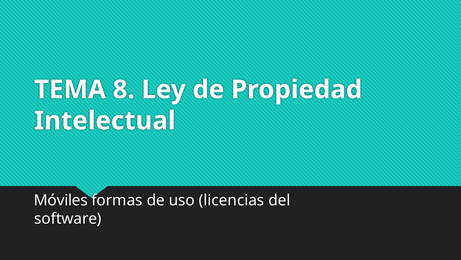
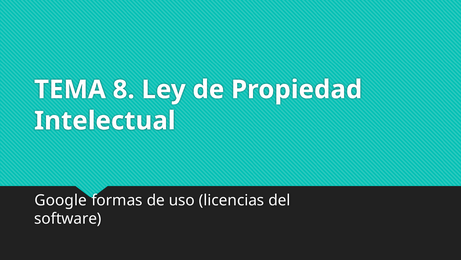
Móviles: Móviles -> Google
